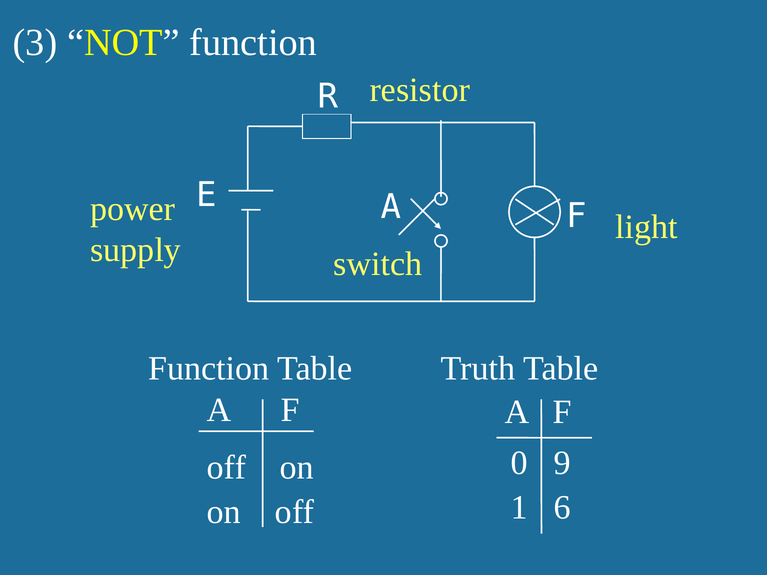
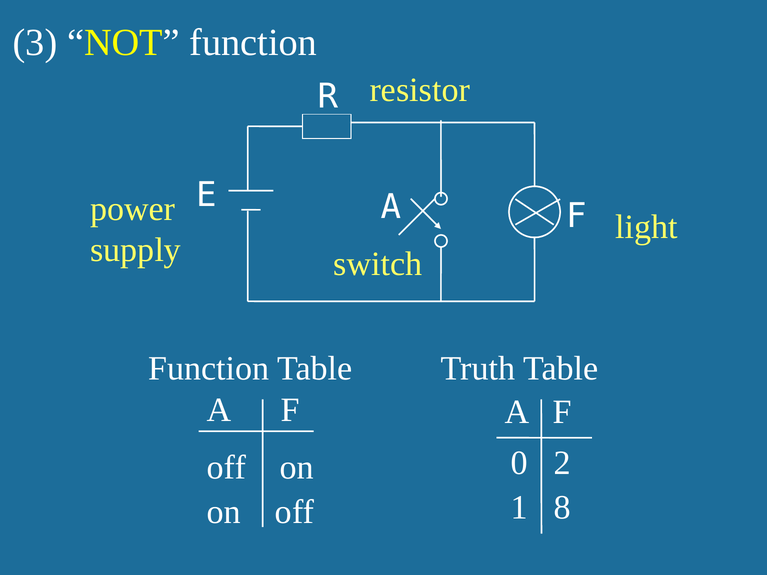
9: 9 -> 2
6: 6 -> 8
